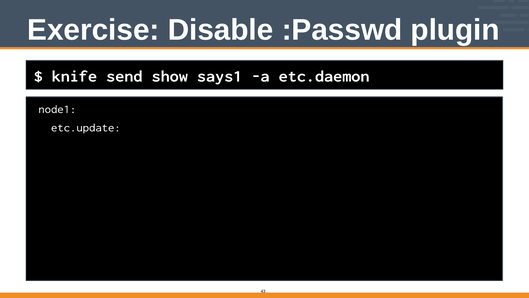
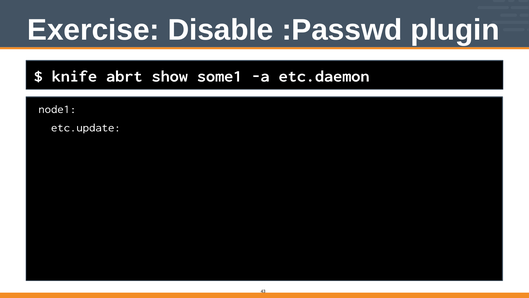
send: send -> abrt
says1: says1 -> some1
